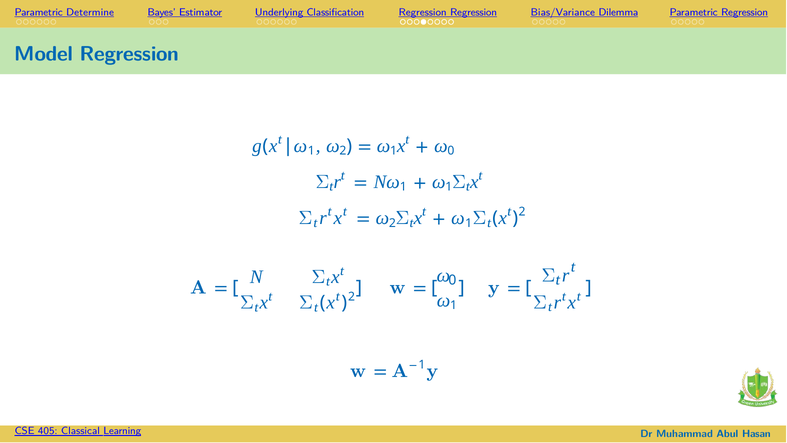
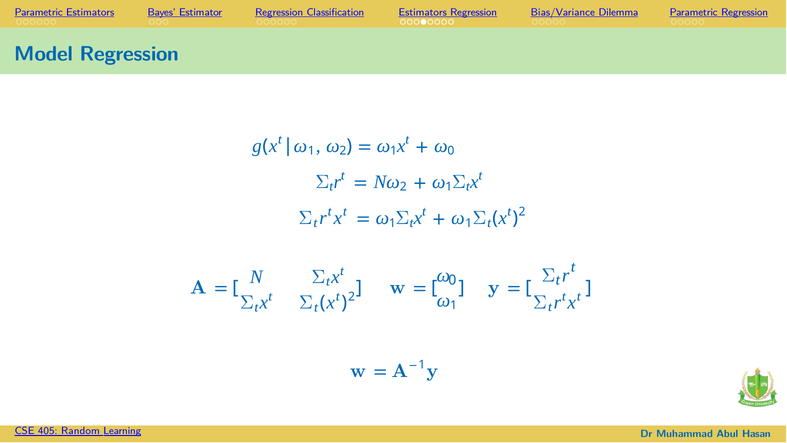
Parametric Determine: Determine -> Estimators
Estimator Underlying: Underlying -> Regression
Classification Regression: Regression -> Estimators
1 at (403, 187): 1 -> 2
2 at (392, 223): 2 -> 1
Classical: Classical -> Random
